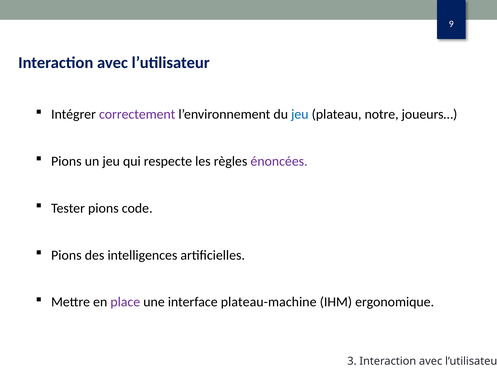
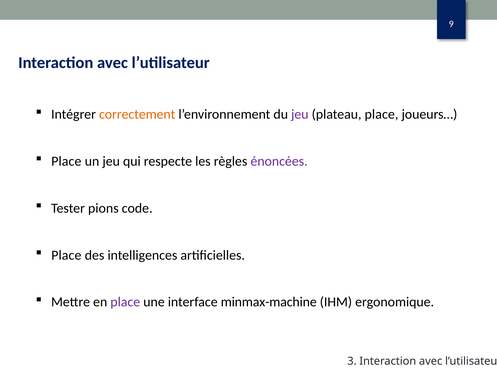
correctement colour: purple -> orange
jeu at (300, 115) colour: blue -> purple
plateau notre: notre -> place
Pions at (66, 162): Pions -> Place
Pions at (66, 256): Pions -> Place
plateau-machine: plateau-machine -> minmax-machine
